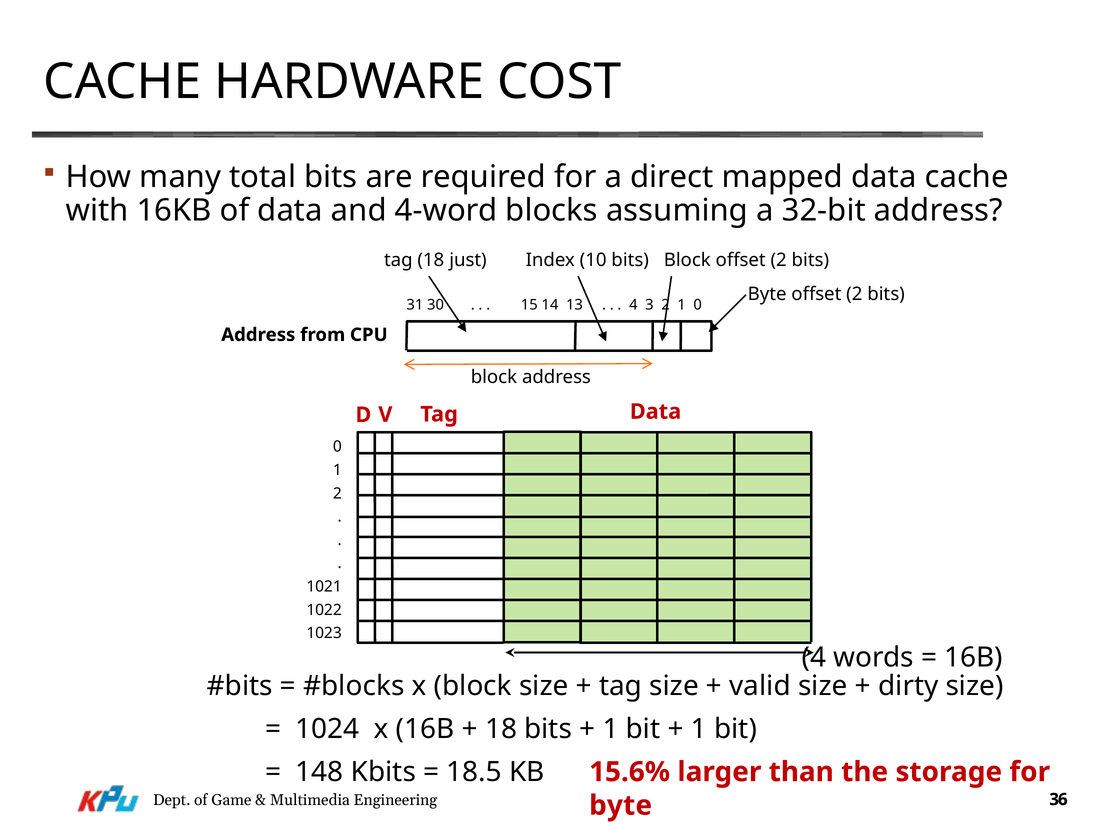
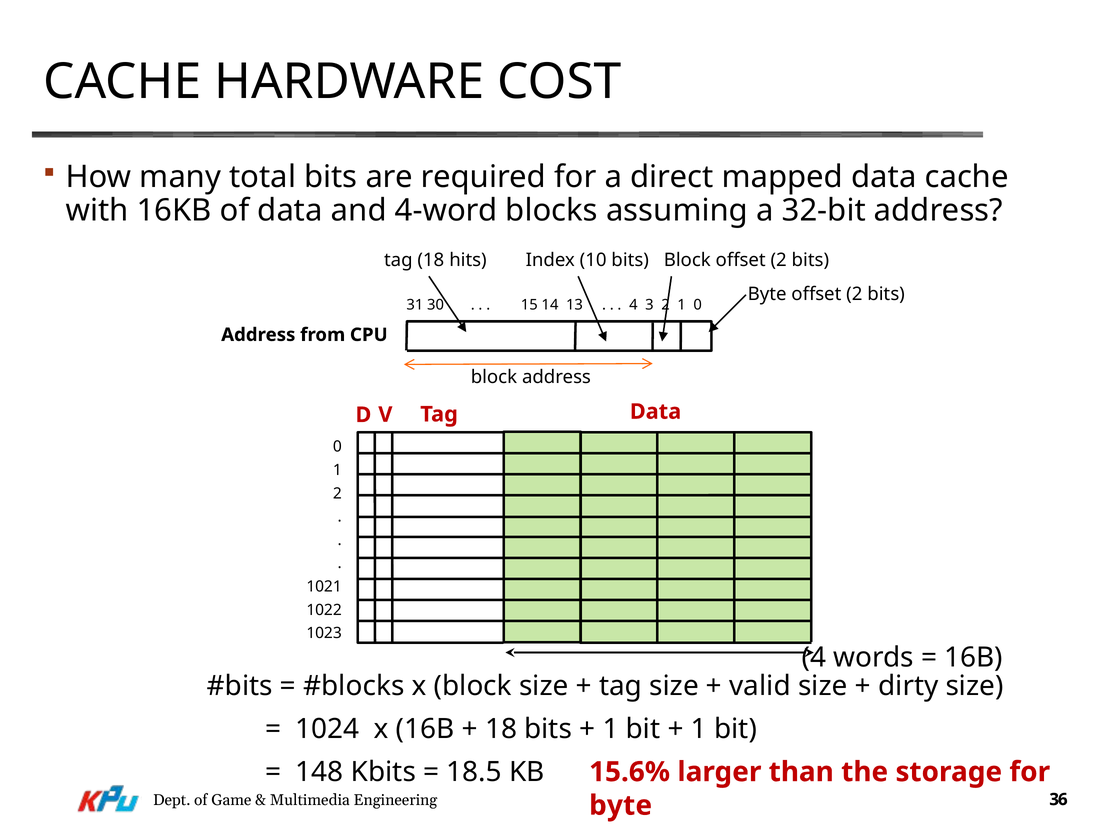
just: just -> hits
